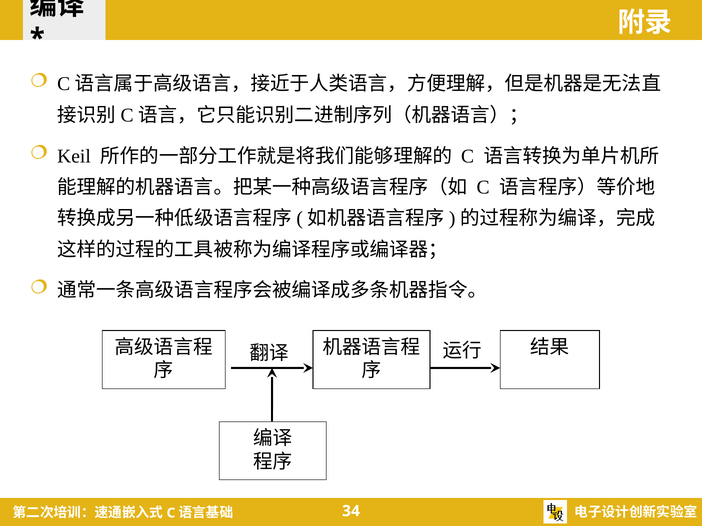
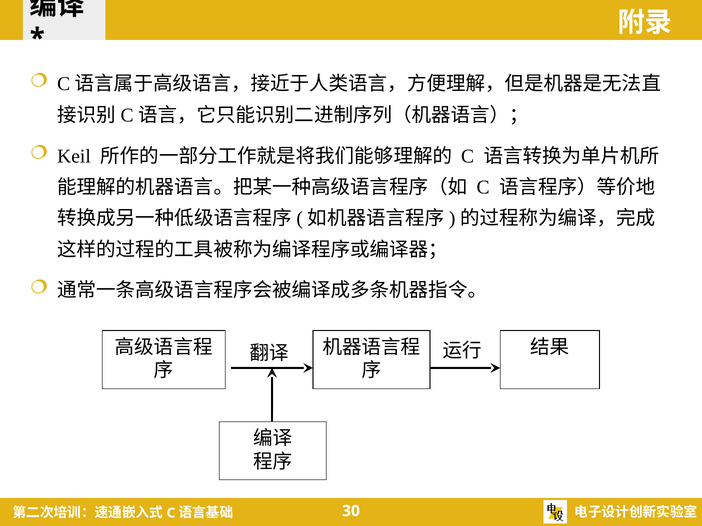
34: 34 -> 30
